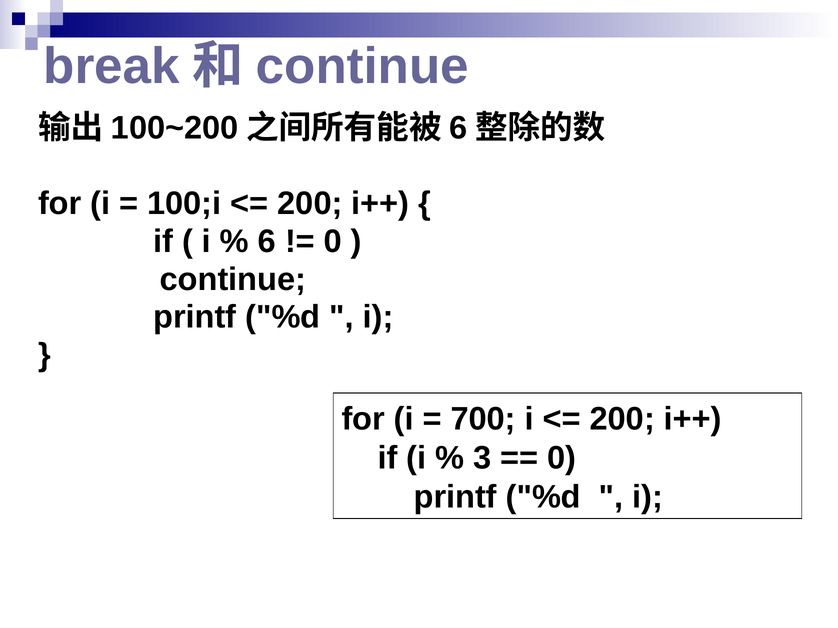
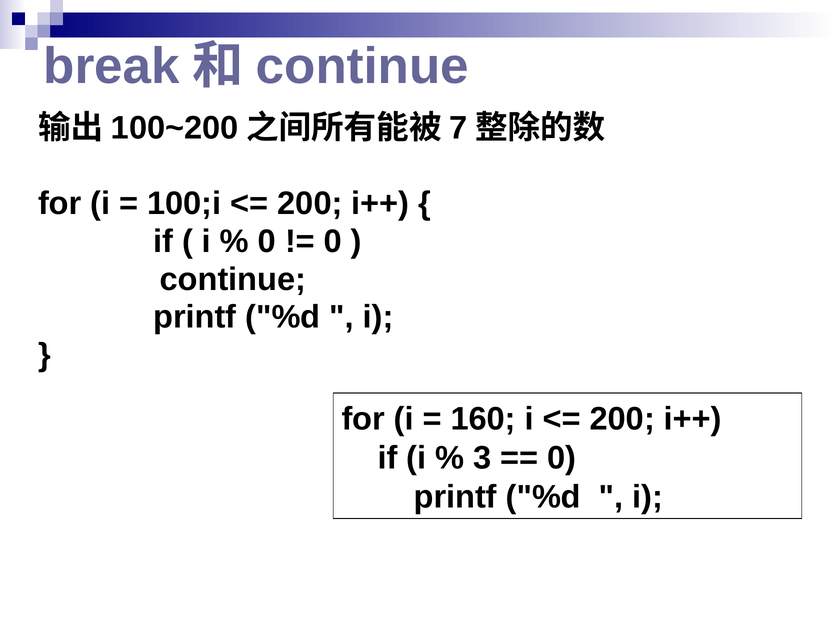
6 at (458, 128): 6 -> 7
6 at (267, 242): 6 -> 0
700: 700 -> 160
